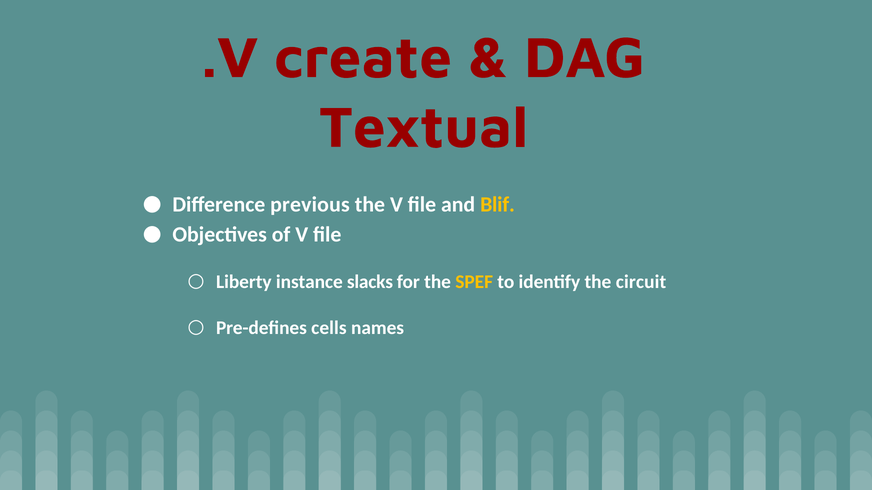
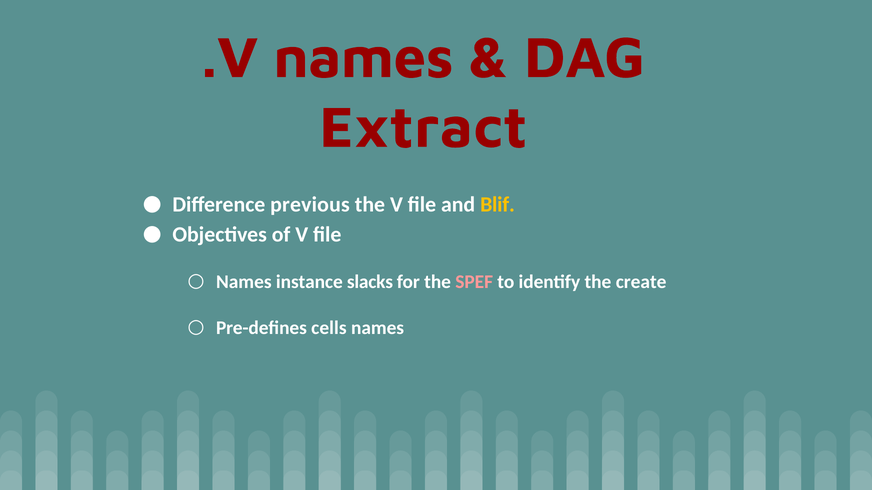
.V create: create -> names
Textual: Textual -> Extract
Liberty at (244, 282): Liberty -> Names
SPEF colour: yellow -> pink
circuit: circuit -> create
